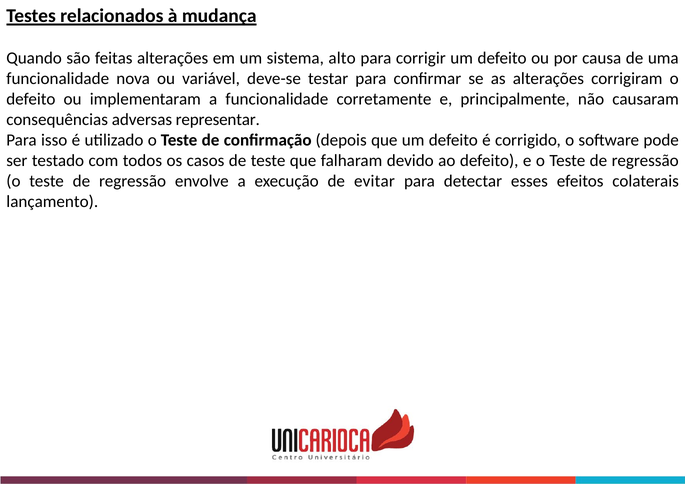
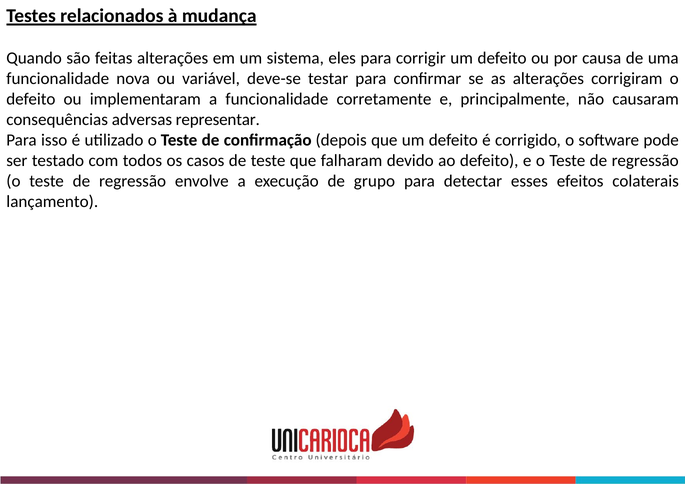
alto: alto -> eles
evitar: evitar -> grupo
